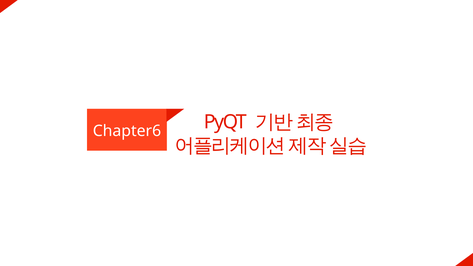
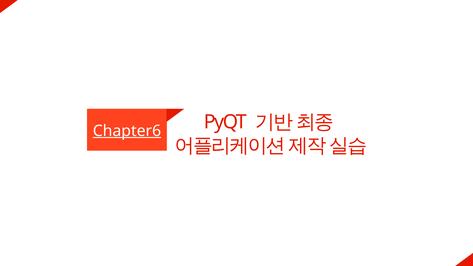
Chapter6 underline: none -> present
